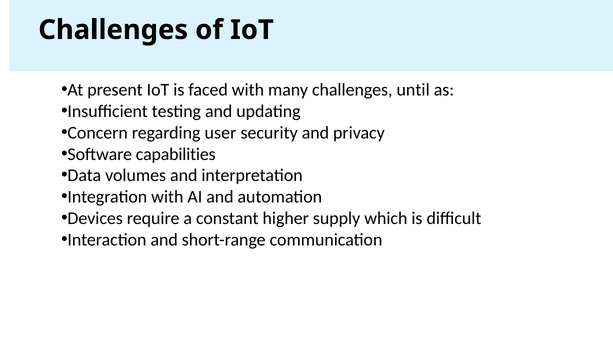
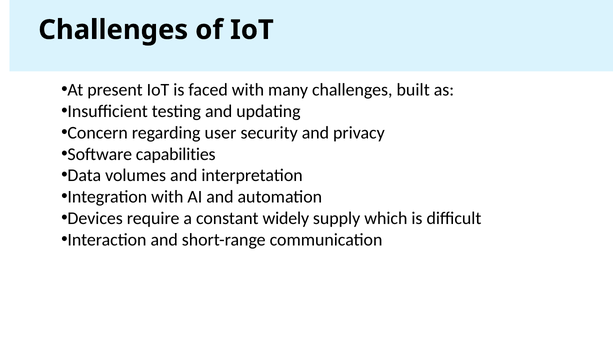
until: until -> built
higher: higher -> widely
